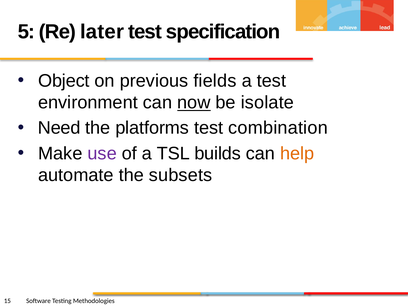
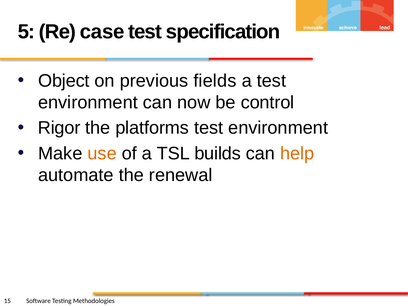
later: later -> case
now underline: present -> none
isolate: isolate -> control
Need: Need -> Rigor
combination at (278, 128): combination -> environment
use colour: purple -> orange
subsets: subsets -> renewal
